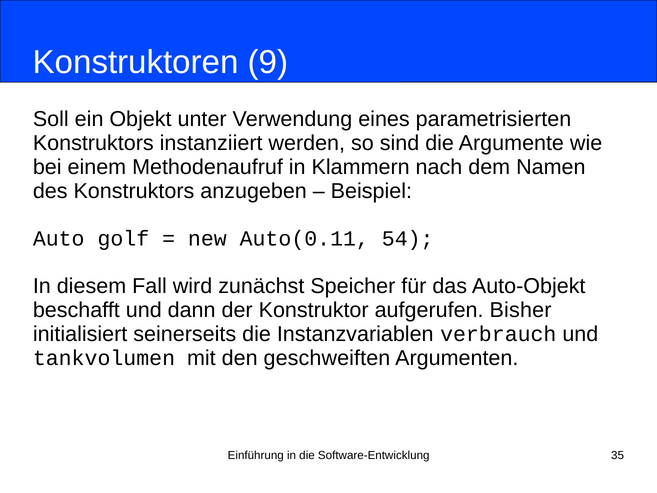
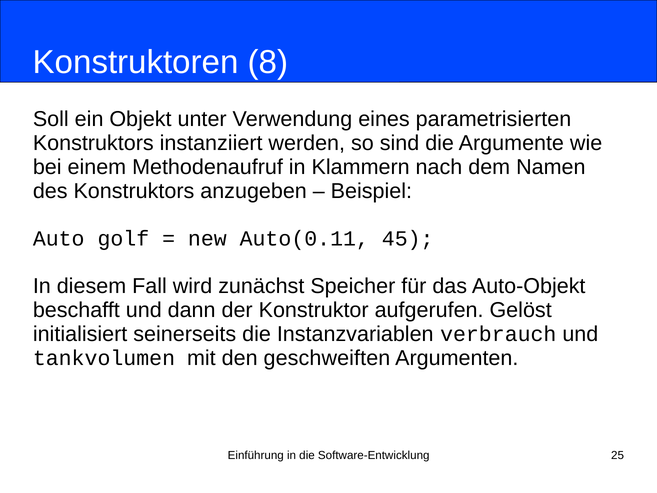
9: 9 -> 8
54: 54 -> 45
Bisher: Bisher -> Gelöst
35: 35 -> 25
